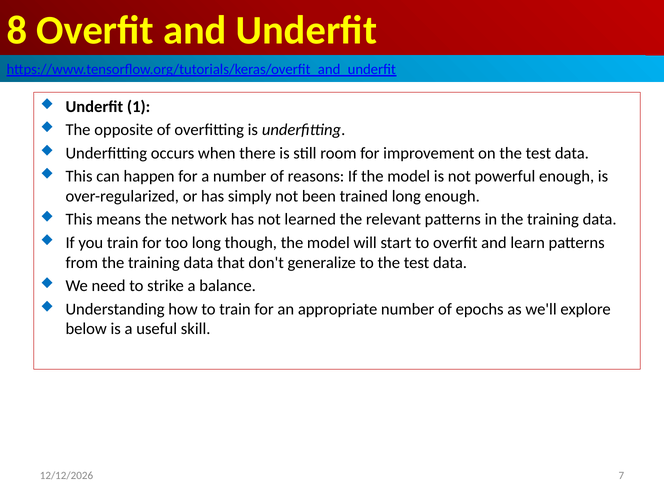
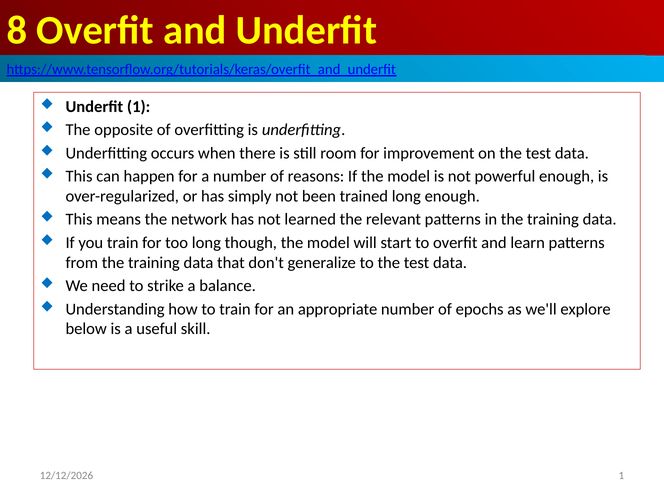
7 at (621, 475): 7 -> 1
